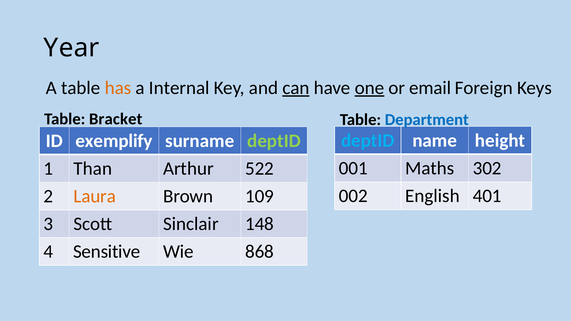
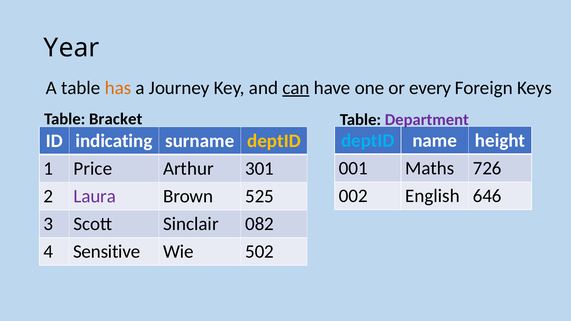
Internal: Internal -> Journey
one underline: present -> none
email: email -> every
Department colour: blue -> purple
exemplify: exemplify -> indicating
deptID at (274, 141) colour: light green -> yellow
302: 302 -> 726
Than: Than -> Price
522: 522 -> 301
401: 401 -> 646
Laura colour: orange -> purple
109: 109 -> 525
148: 148 -> 082
868: 868 -> 502
